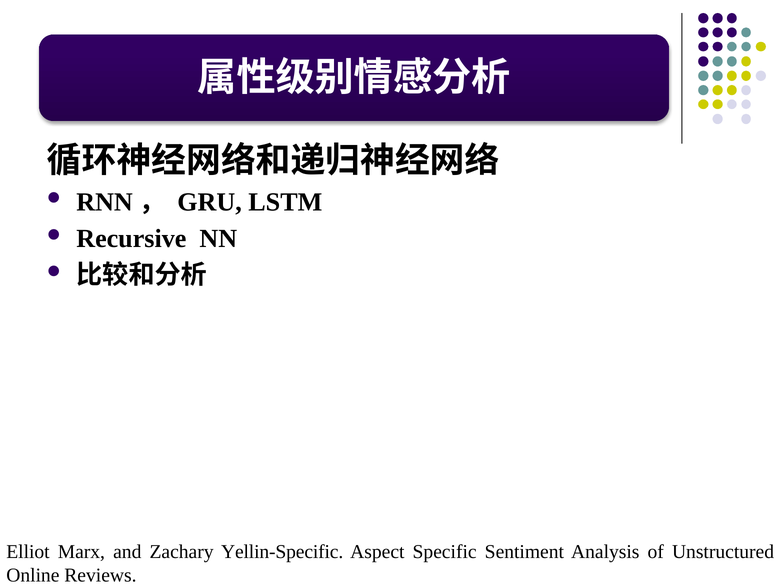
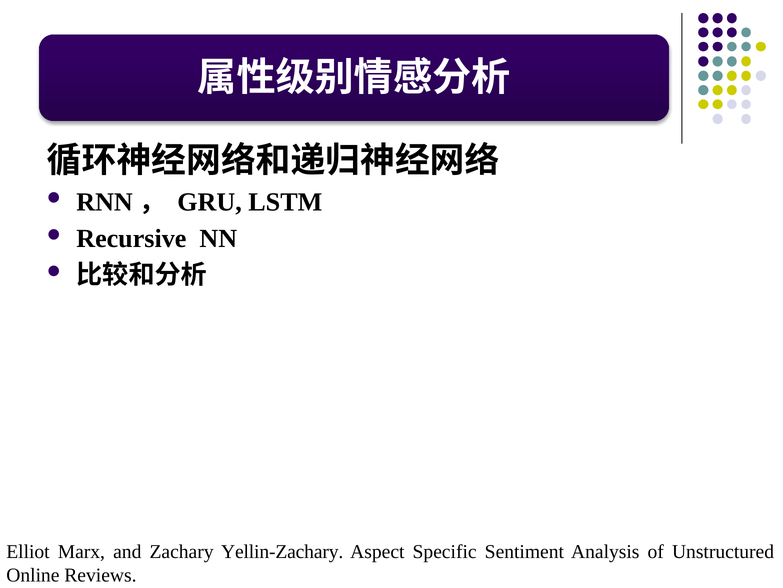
Yellin-Specific: Yellin-Specific -> Yellin-Zachary
